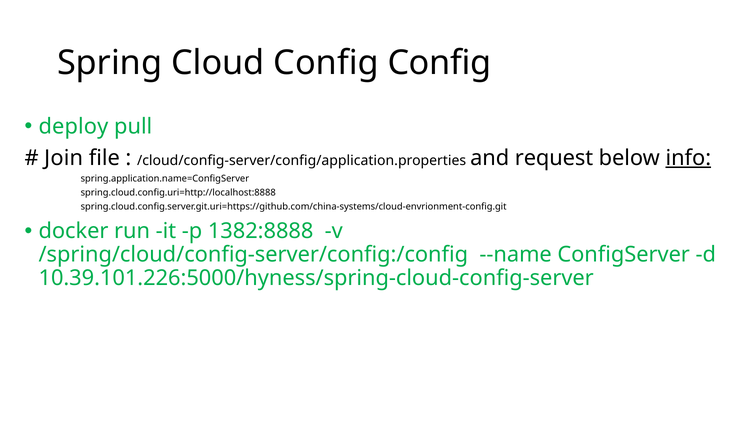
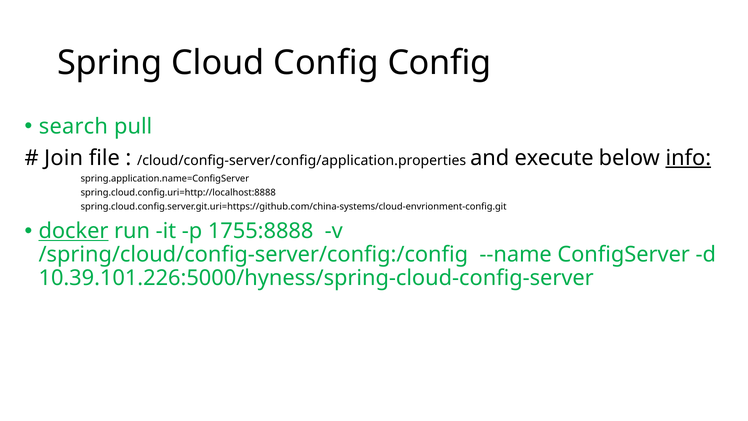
deploy: deploy -> search
request: request -> execute
docker underline: none -> present
1382:8888: 1382:8888 -> 1755:8888
